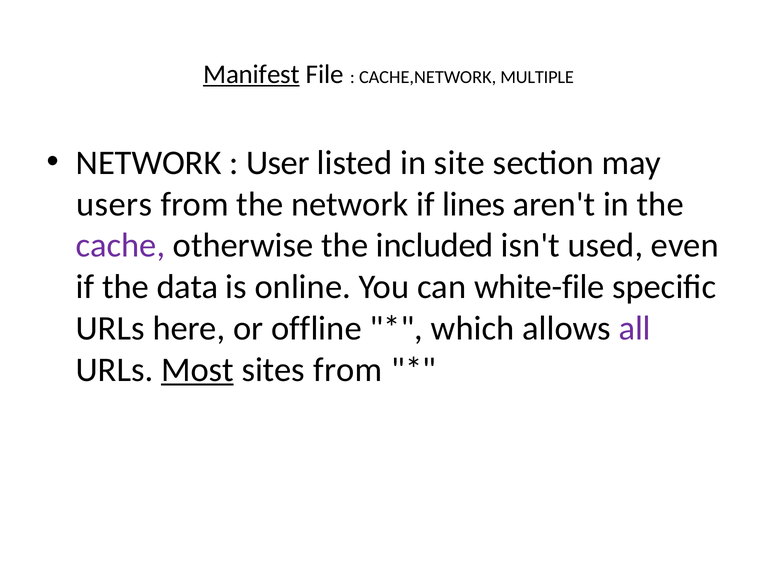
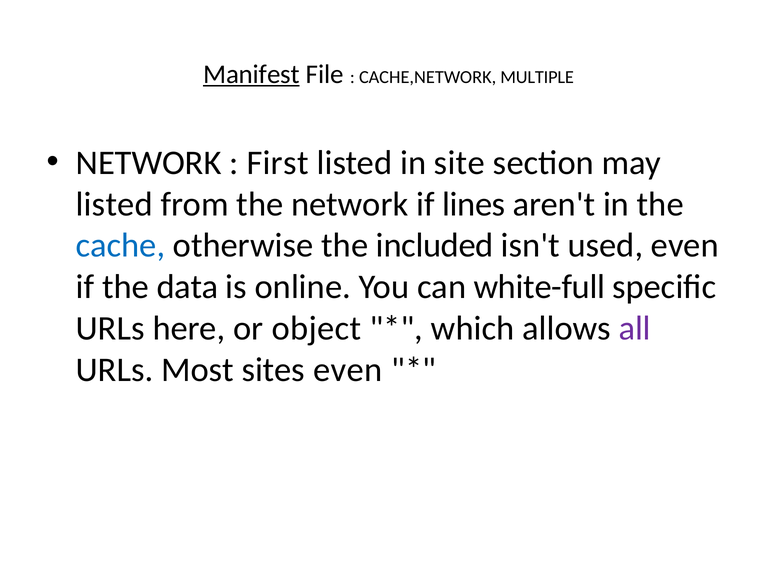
User: User -> First
users at (114, 204): users -> listed
cache colour: purple -> blue
white-file: white-file -> white-full
offline: offline -> object
Most underline: present -> none
sites from: from -> even
